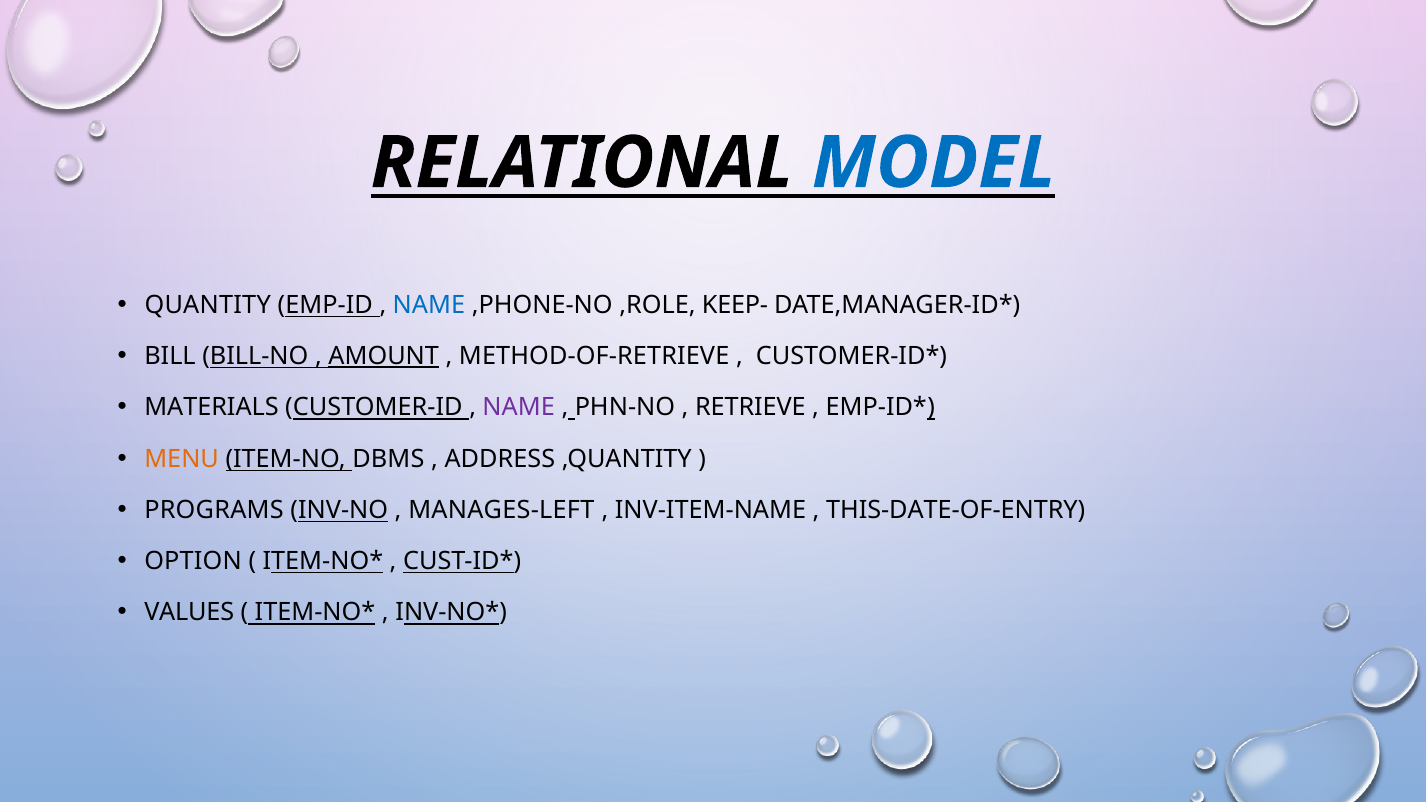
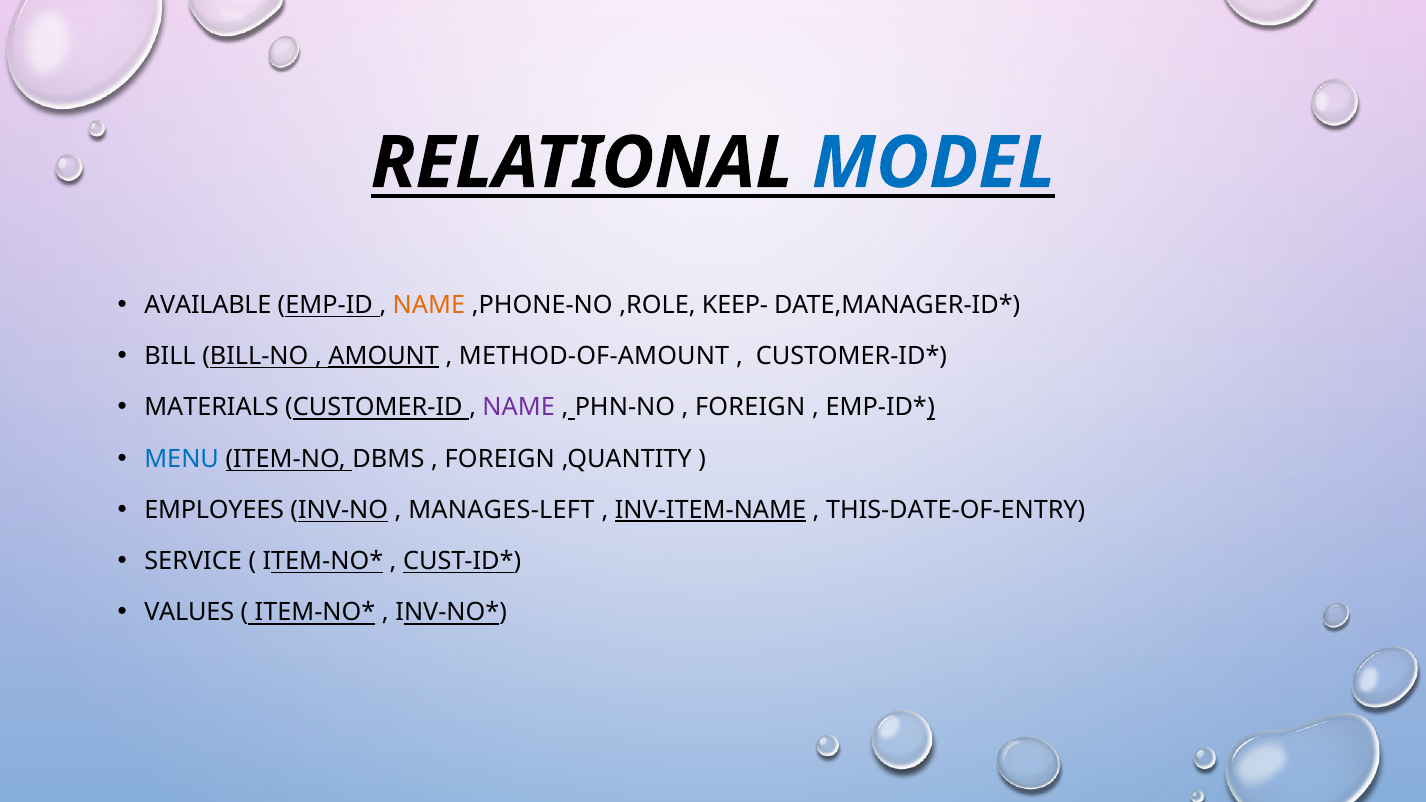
QUANTITY: QUANTITY -> AVAILABLE
NAME at (429, 305) colour: blue -> orange
METHOD-OF-RETRIEVE: METHOD-OF-RETRIEVE -> METHOD-OF-AMOUNT
RETRIEVE at (750, 408): RETRIEVE -> FOREIGN
MENU colour: orange -> blue
ADDRESS at (500, 459): ADDRESS -> FOREIGN
PROGRAMS: PROGRAMS -> EMPLOYEES
INV-ITEM-NAME underline: none -> present
OPTION: OPTION -> SERVICE
